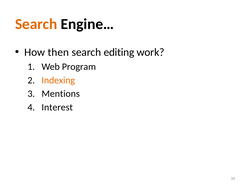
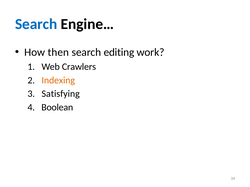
Search at (36, 24) colour: orange -> blue
Program: Program -> Crawlers
Mentions: Mentions -> Satisfying
Interest: Interest -> Boolean
